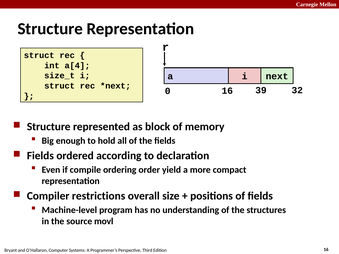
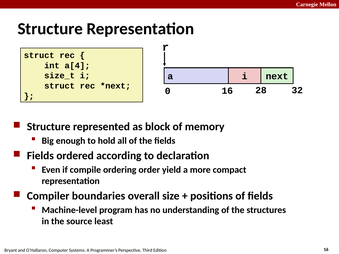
39: 39 -> 28
restrictions: restrictions -> boundaries
movl: movl -> least
